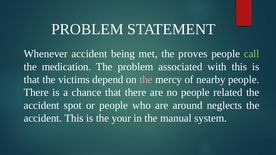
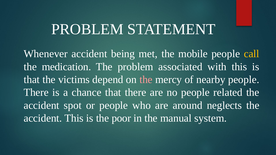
proves: proves -> mobile
call colour: light green -> yellow
your: your -> poor
